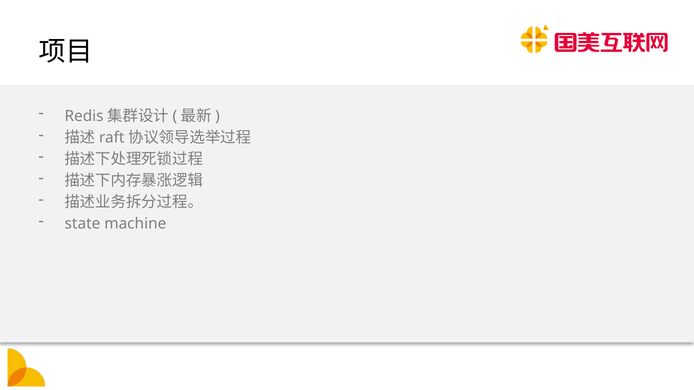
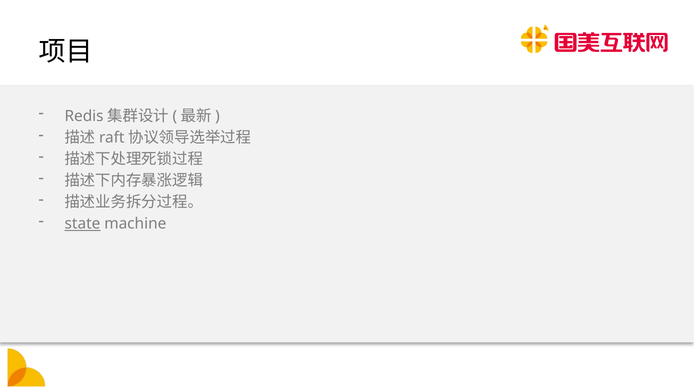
state underline: none -> present
